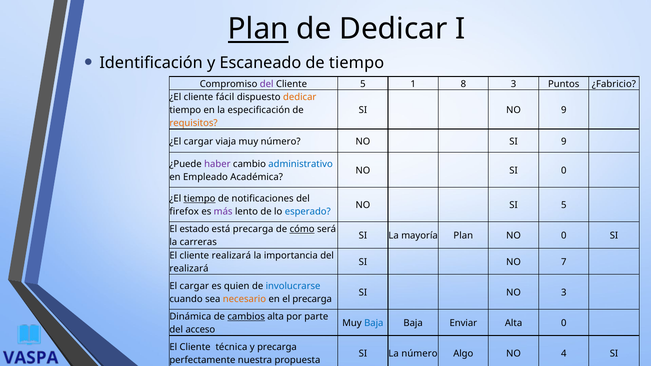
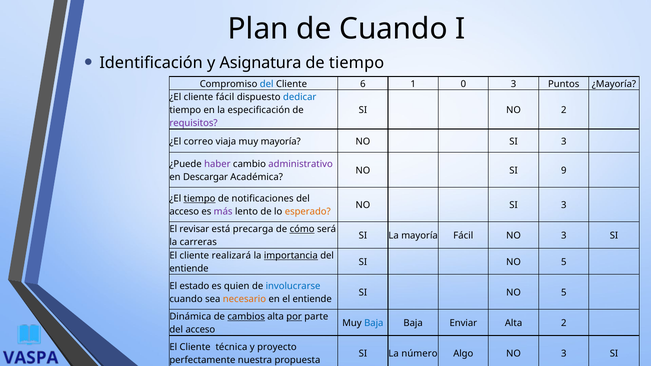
Plan at (258, 29) underline: present -> none
de Dedicar: Dedicar -> Cuando
Escaneado: Escaneado -> Asignatura
del at (267, 84) colour: purple -> blue
Cliente 5: 5 -> 6
8: 8 -> 0
¿Fabricio: ¿Fabricio -> ¿Mayoría
dedicar at (300, 97) colour: orange -> blue
NO 9: 9 -> 2
requisitos colour: orange -> purple
¿El cargar: cargar -> correo
muy número: número -> mayoría
9 at (564, 141): 9 -> 3
administrativo colour: blue -> purple
SI 0: 0 -> 9
Empleado: Empleado -> Descargar
5 at (564, 205): 5 -> 3
firefox at (184, 212): firefox -> acceso
esperado colour: blue -> orange
estado: estado -> revisar
mayoría Plan: Plan -> Fácil
0 at (564, 236): 0 -> 3
importancia underline: none -> present
7 at (564, 262): 7 -> 5
realizará at (189, 269): realizará -> entiende
El cargar: cargar -> estado
3 at (564, 293): 3 -> 5
el precarga: precarga -> entiende
por underline: none -> present
Alta 0: 0 -> 2
y precarga: precarga -> proyecto
Algo NO 4: 4 -> 3
